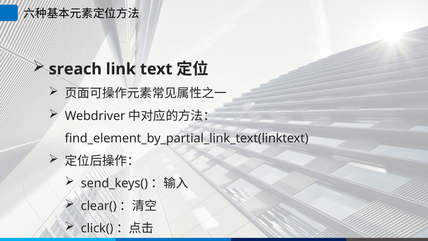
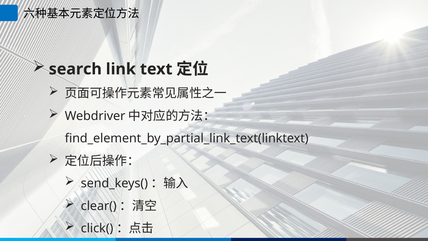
sreach: sreach -> search
